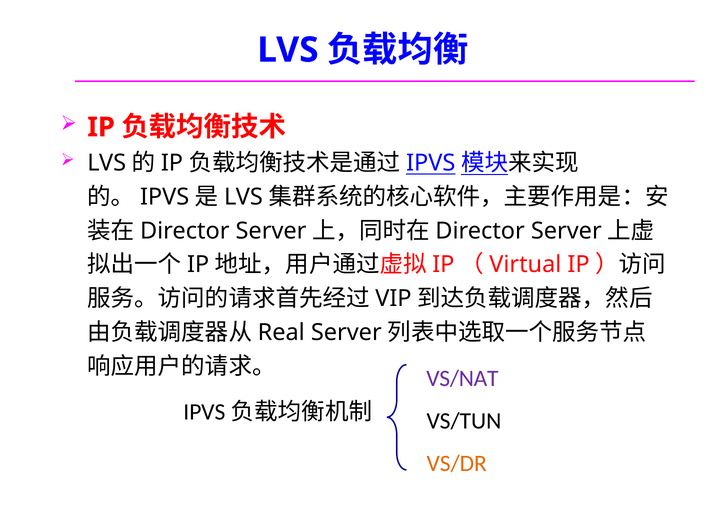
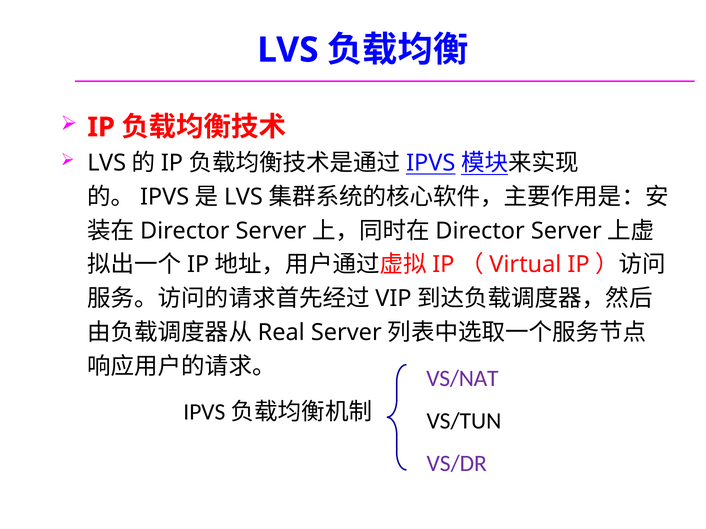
VS/DR colour: orange -> purple
